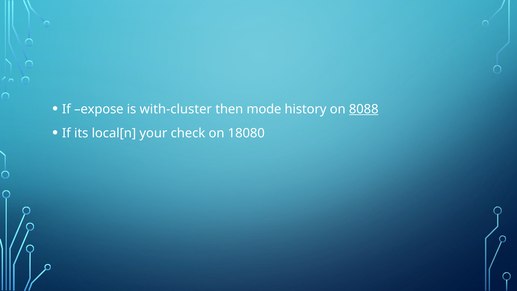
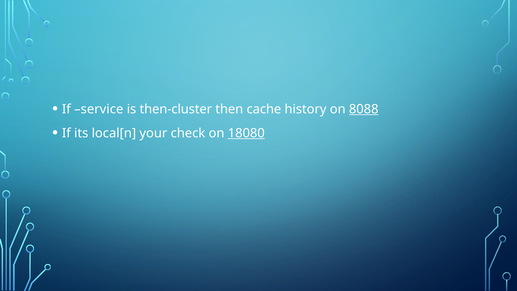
expose: expose -> service
with-cluster: with-cluster -> then-cluster
mode: mode -> cache
18080 underline: none -> present
